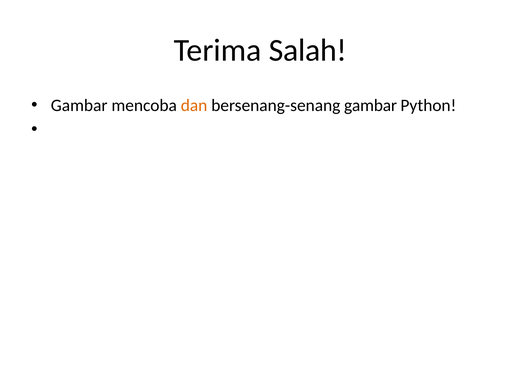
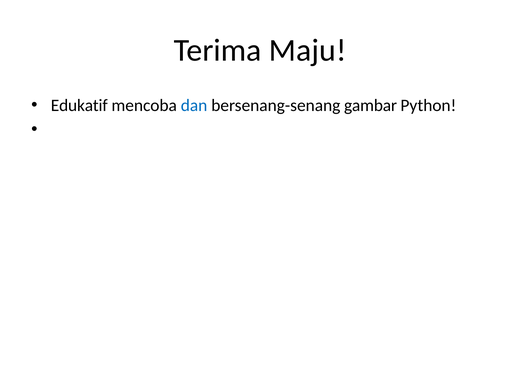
Salah: Salah -> Maju
Gambar at (79, 105): Gambar -> Edukatif
dan colour: orange -> blue
